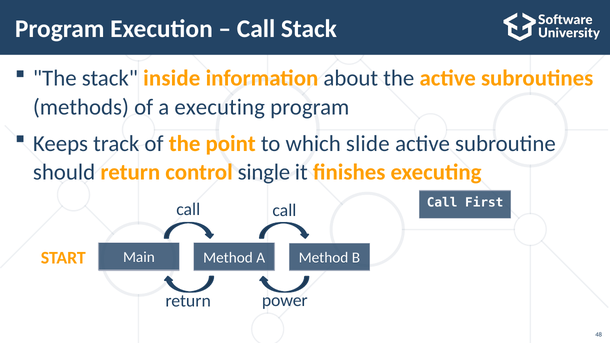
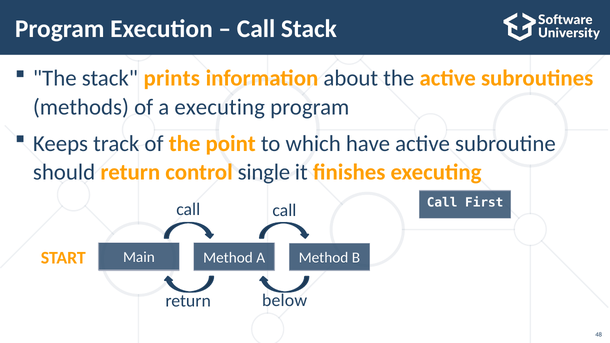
inside: inside -> prints
slide: slide -> have
power: power -> below
